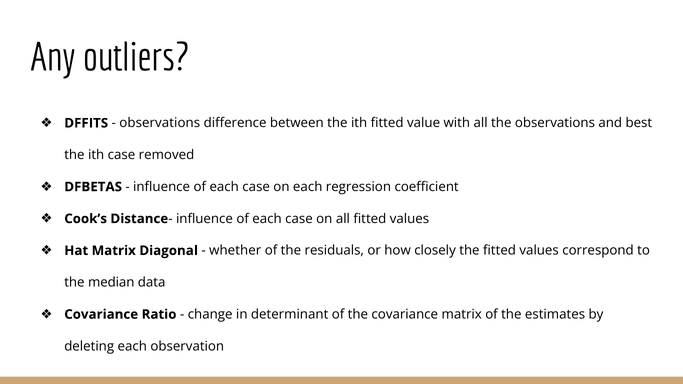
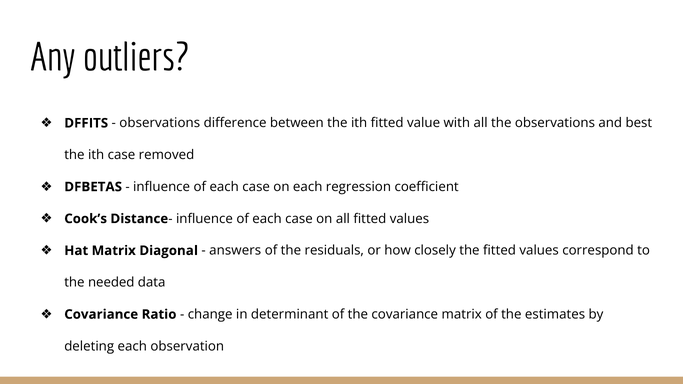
whether: whether -> answers
median: median -> needed
